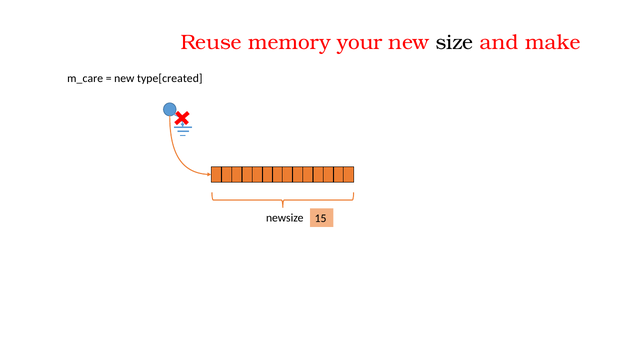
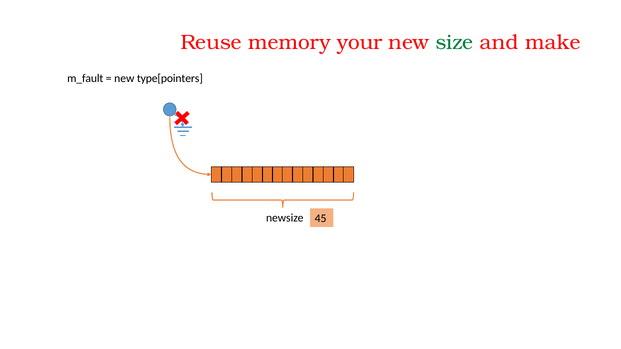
size colour: black -> green
m_care: m_care -> m_fault
type[created: type[created -> type[pointers
15: 15 -> 45
